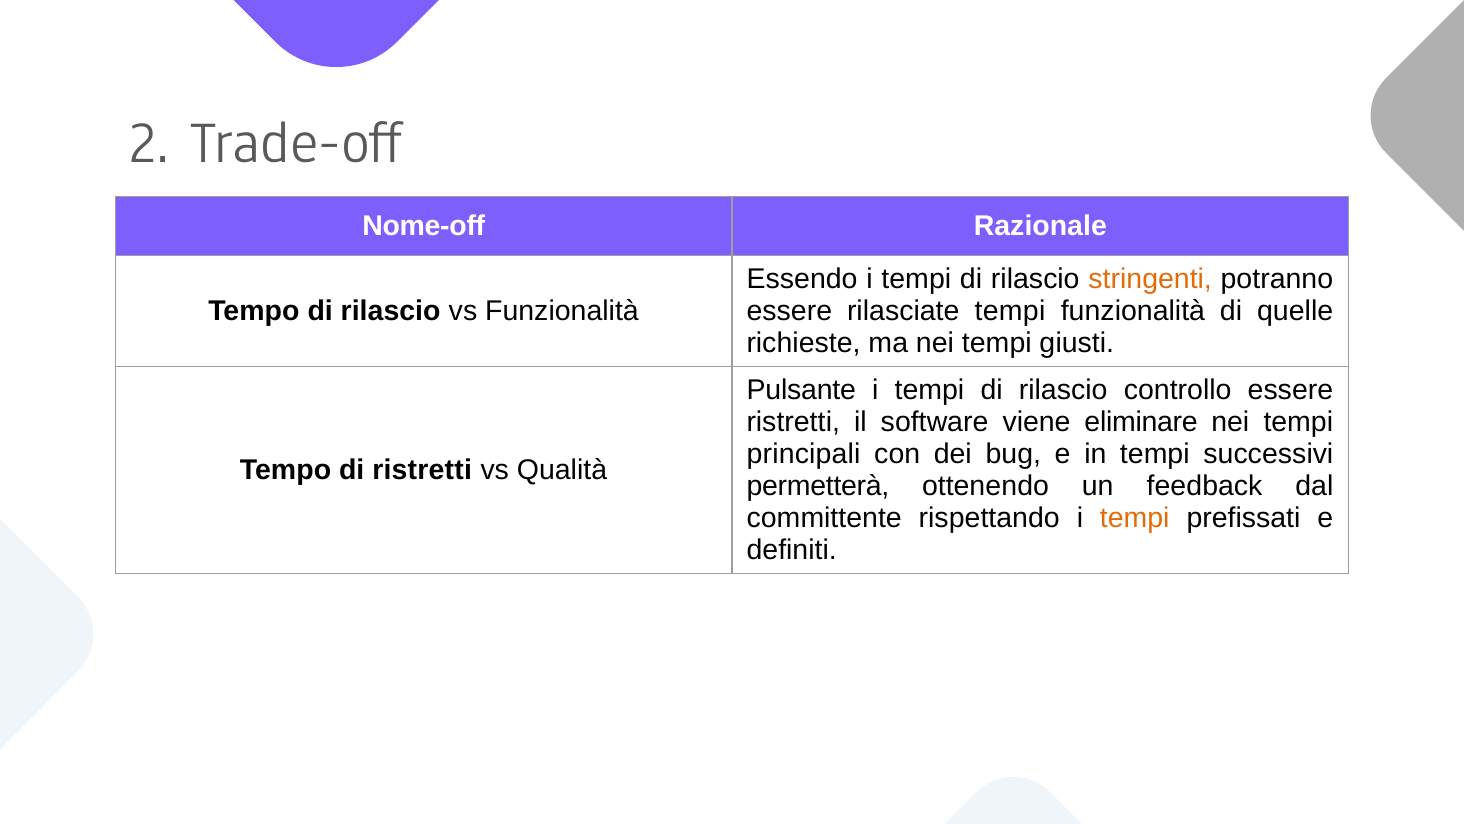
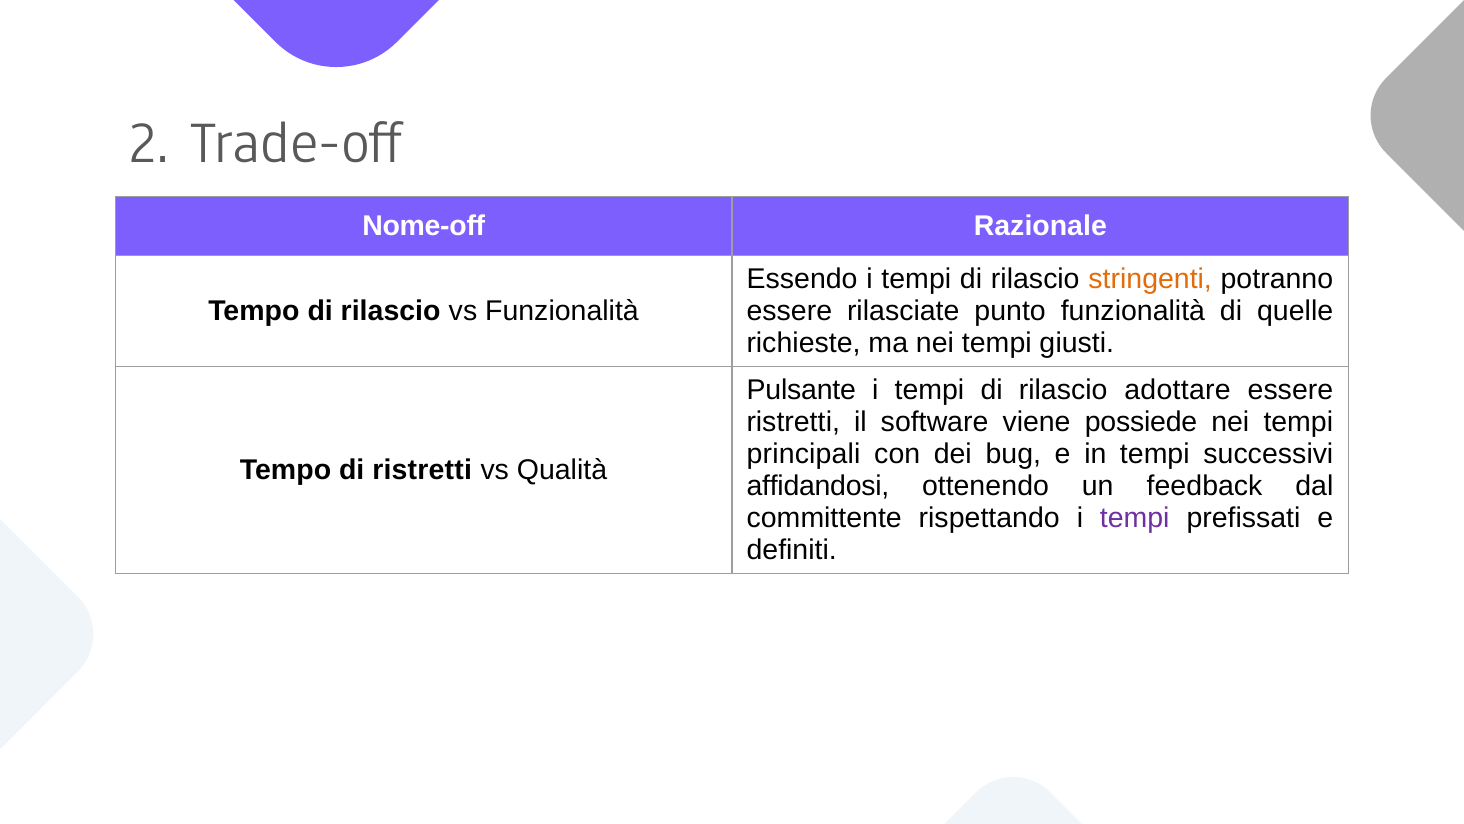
rilasciate tempi: tempi -> punto
controllo: controllo -> adottare
eliminare: eliminare -> possiede
permetterà: permetterà -> affidandosi
tempi at (1135, 518) colour: orange -> purple
